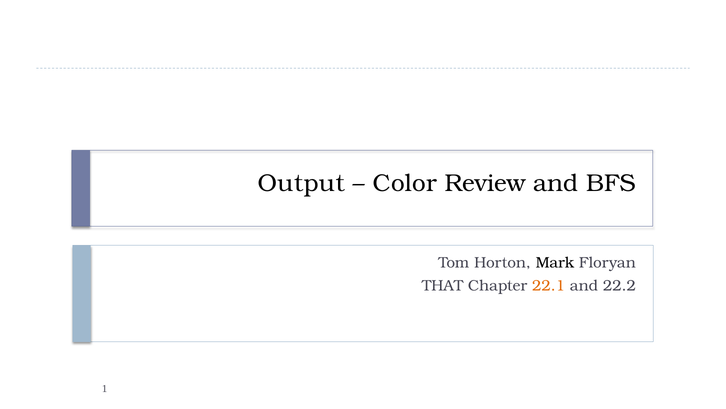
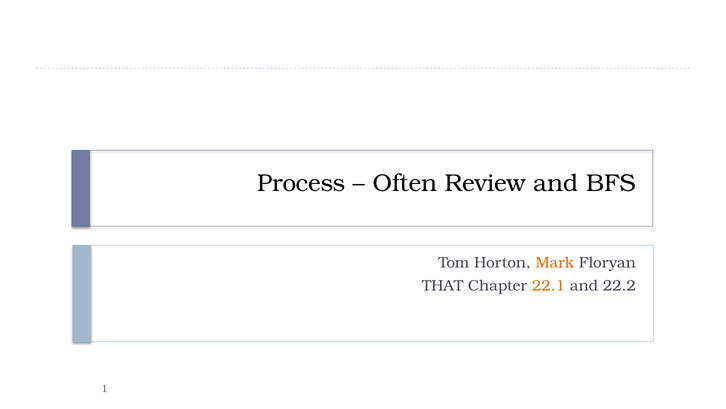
Output: Output -> Process
Color: Color -> Often
Mark colour: black -> orange
